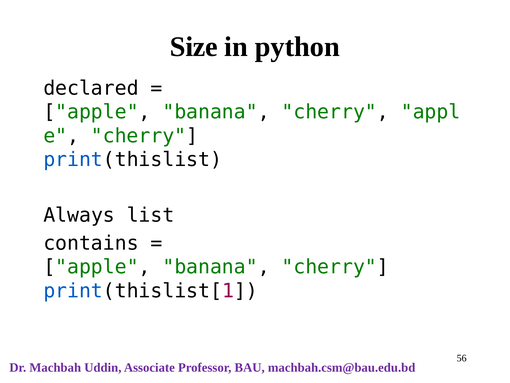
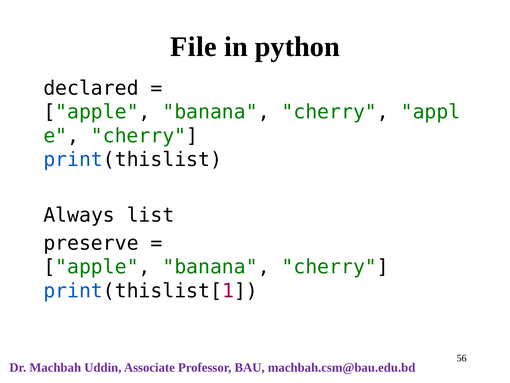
Size: Size -> File
contains: contains -> preserve
